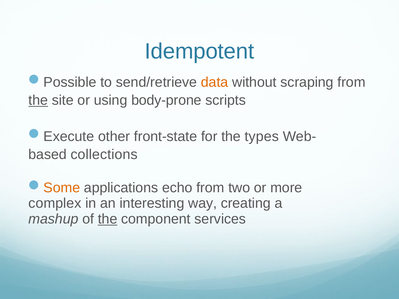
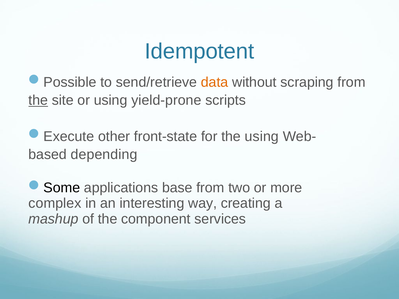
body-prone: body-prone -> yield-prone
the types: types -> using
collections: collections -> depending
Some colour: orange -> black
echo: echo -> base
the at (108, 219) underline: present -> none
